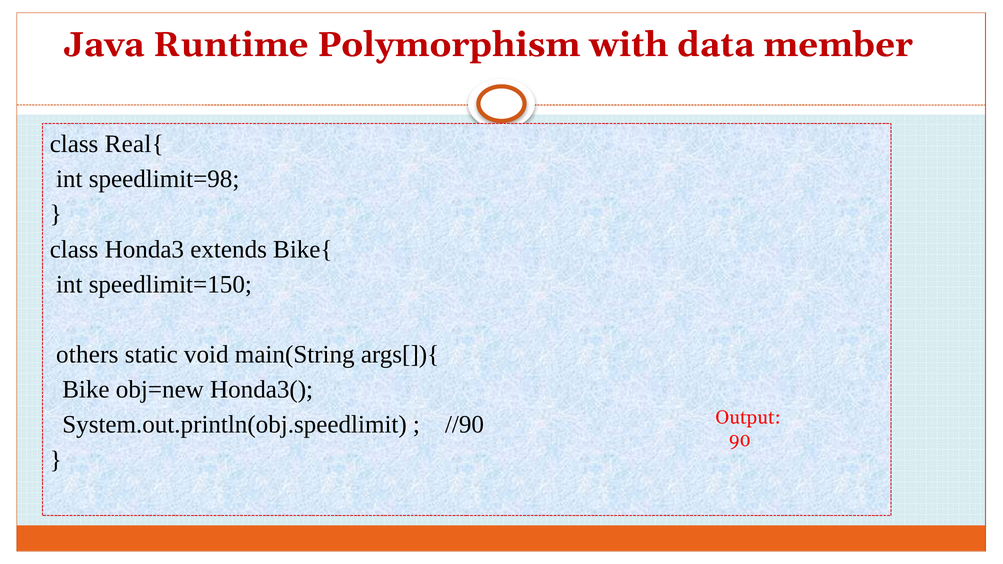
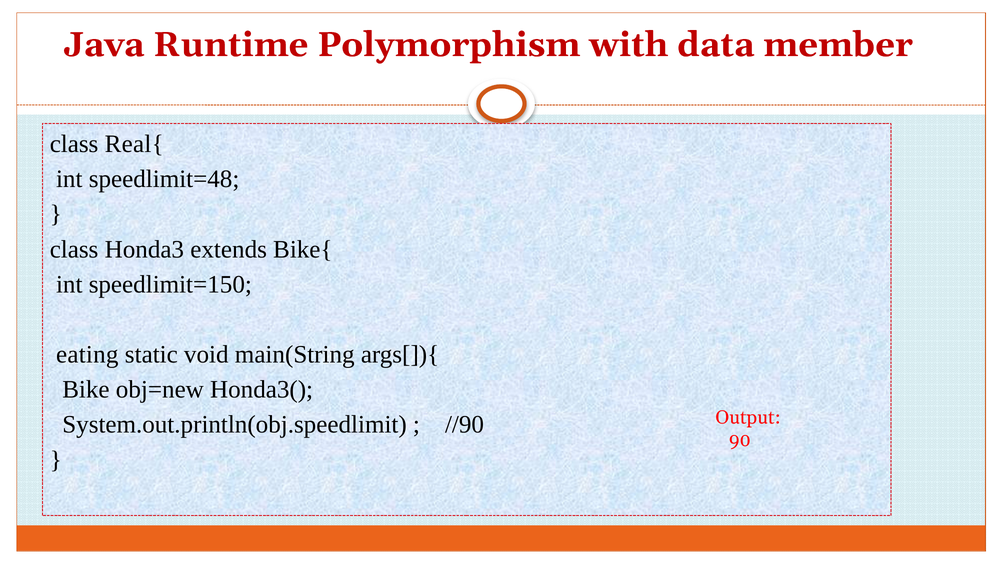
speedlimit=98: speedlimit=98 -> speedlimit=48
others: others -> eating
